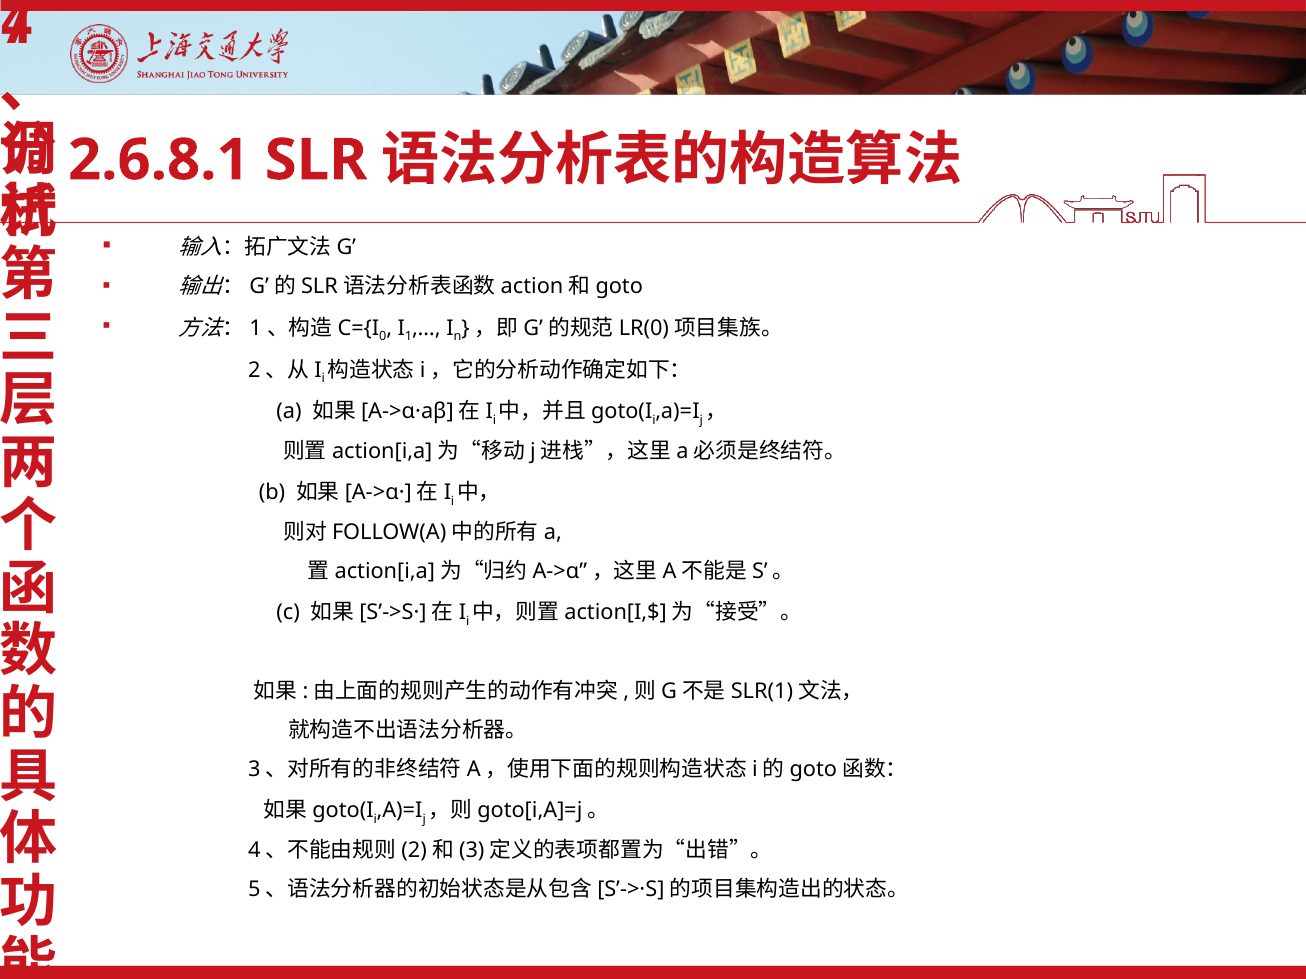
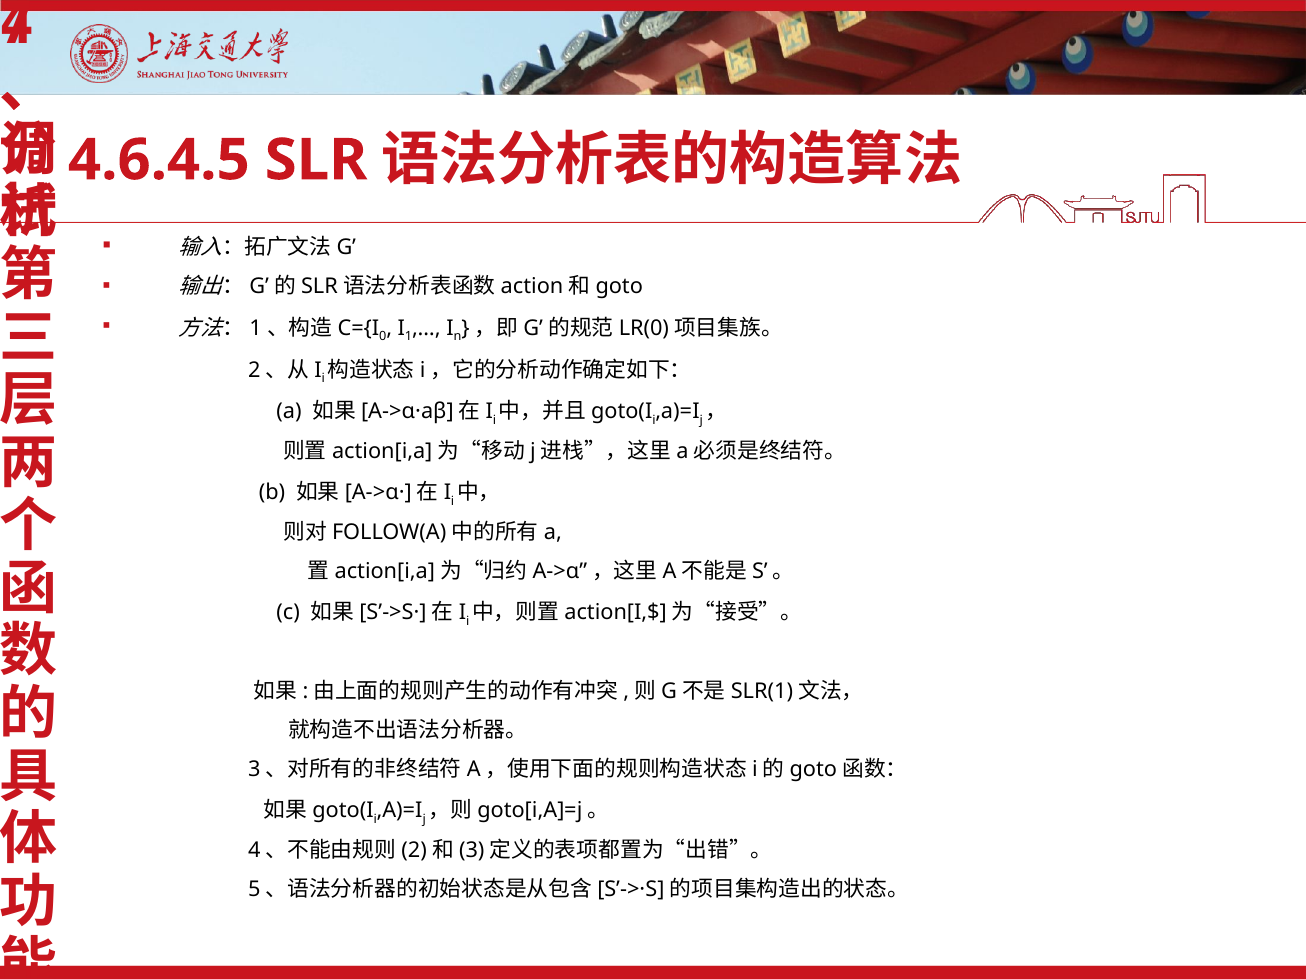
2.6.8.1: 2.6.8.1 -> 4.6.4.5
